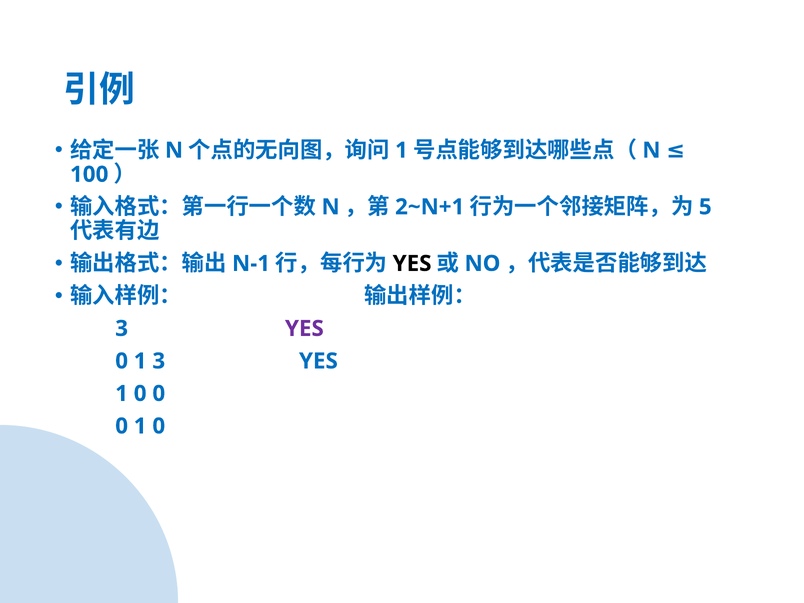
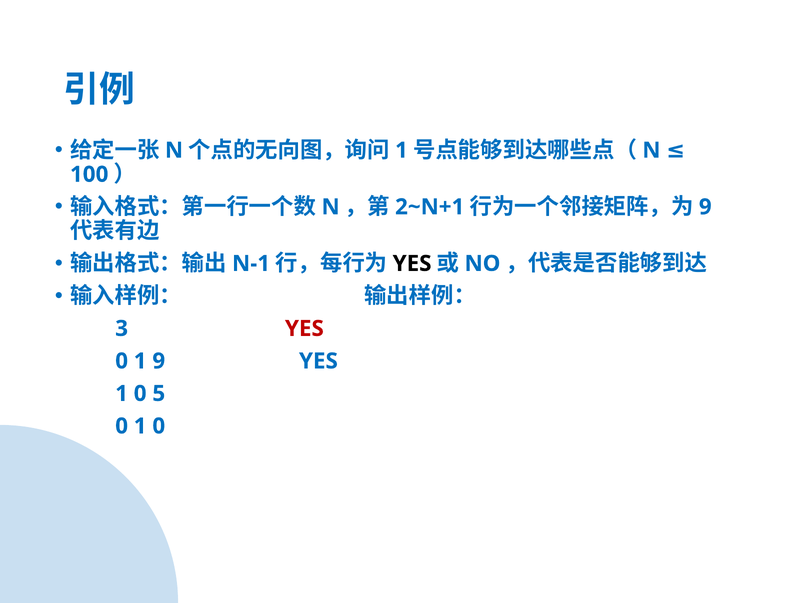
5 at (705, 207): 5 -> 9
YES at (304, 329) colour: purple -> red
1 3: 3 -> 9
1 0 0: 0 -> 5
